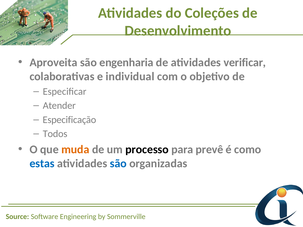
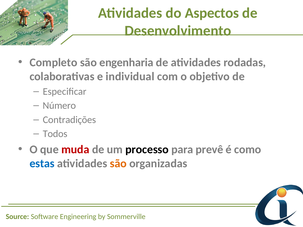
Coleções: Coleções -> Aspectos
Aproveita: Aproveita -> Completo
verificar: verificar -> rodadas
Atender: Atender -> Número
Especificação: Especificação -> Contradições
muda colour: orange -> red
são at (118, 164) colour: blue -> orange
